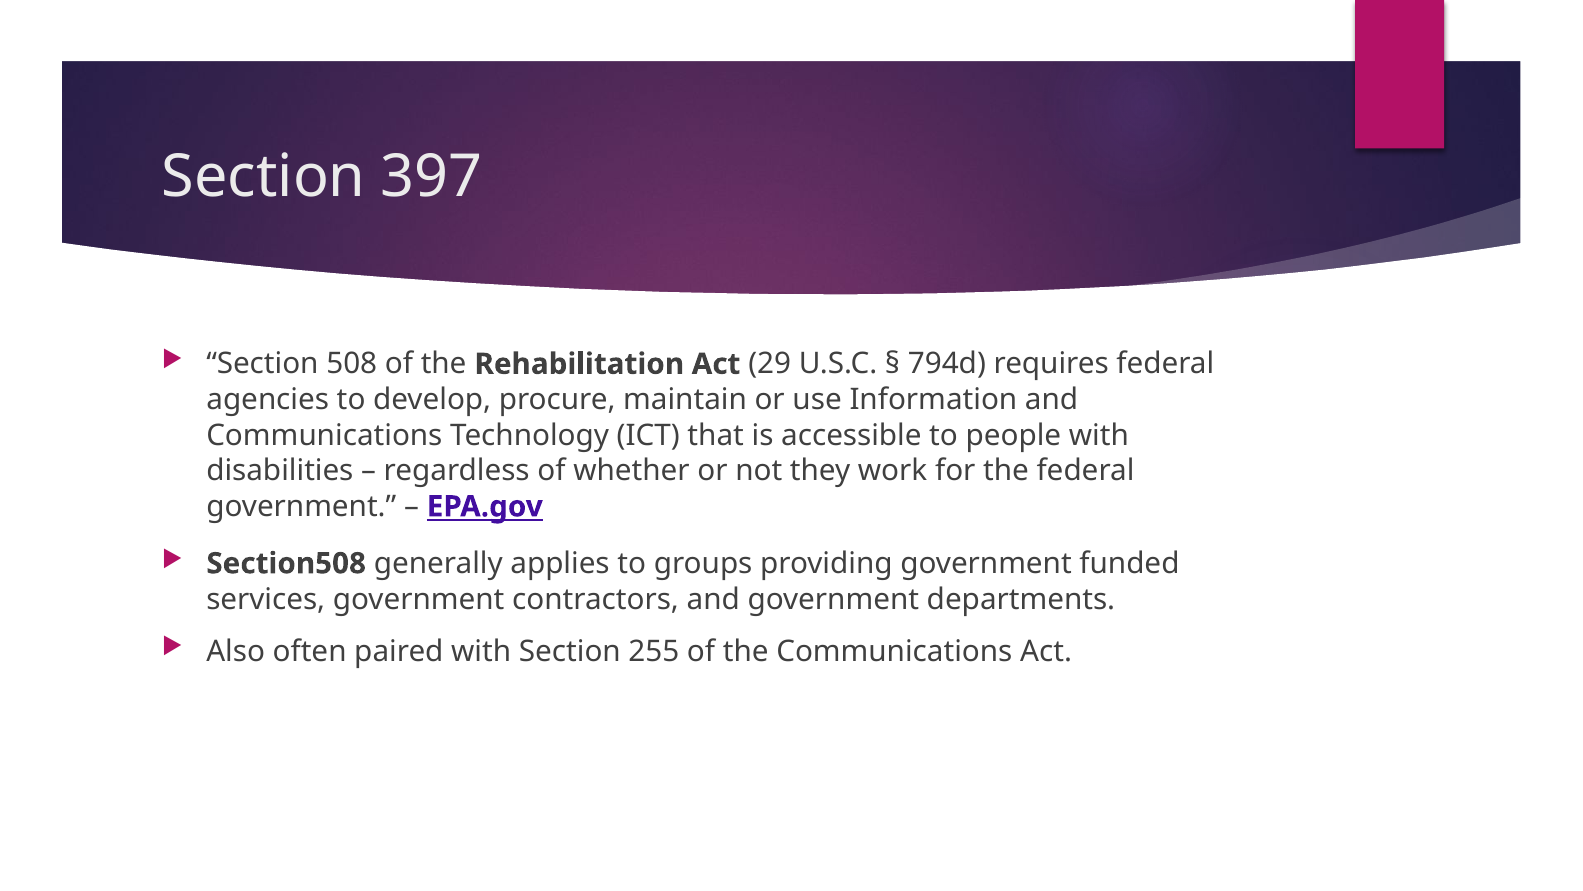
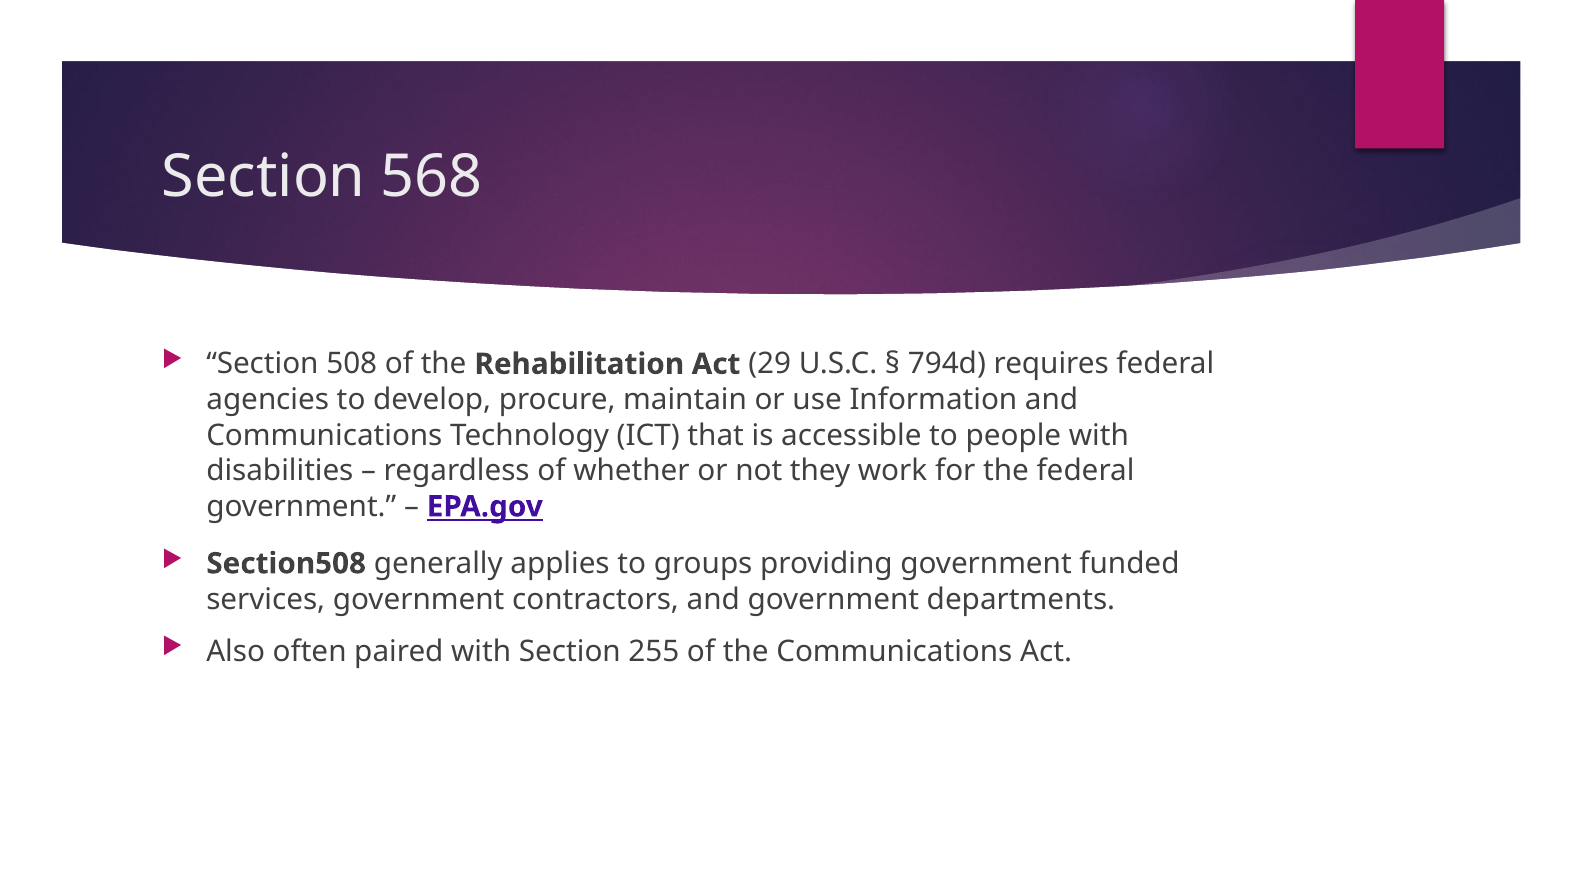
397: 397 -> 568
